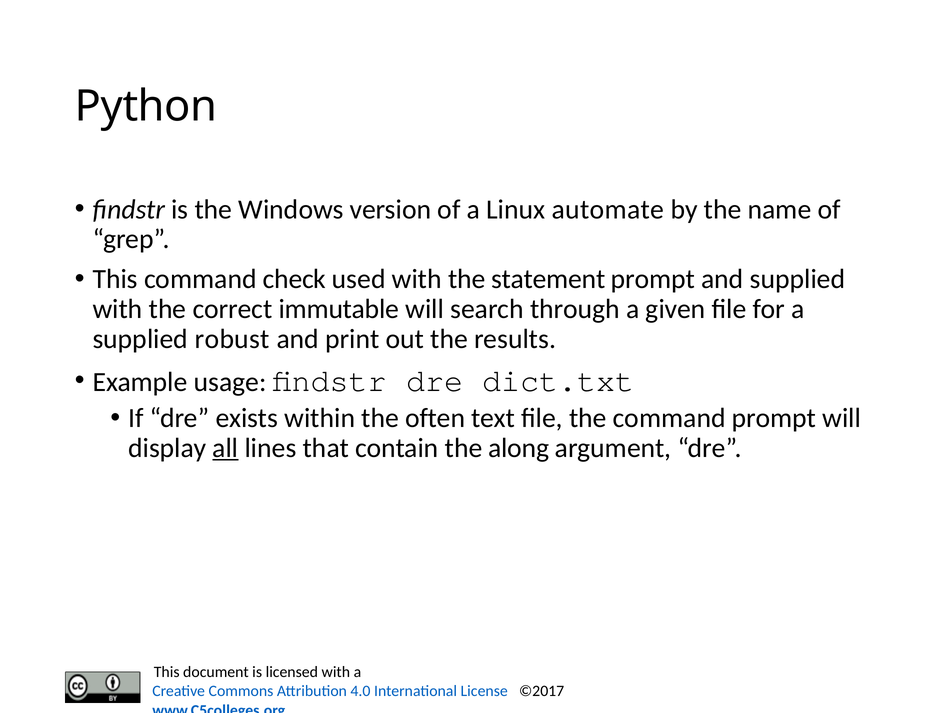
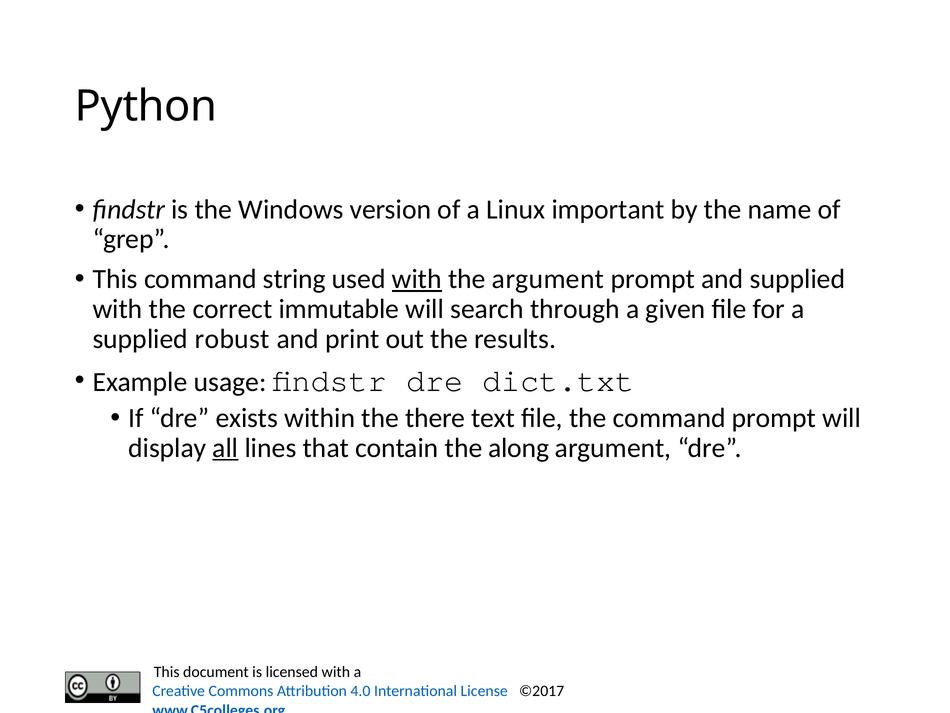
automate: automate -> important
check: check -> string
with at (417, 279) underline: none -> present
the statement: statement -> argument
often: often -> there
